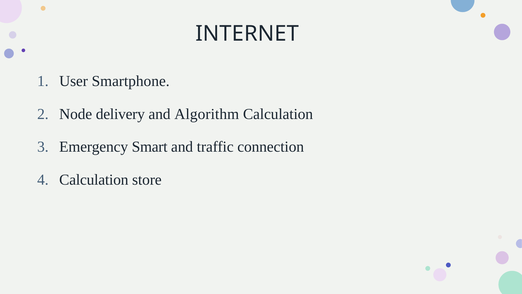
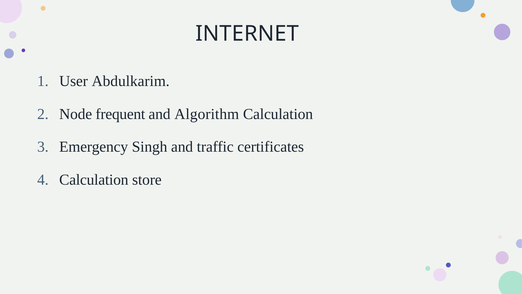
Smartphone: Smartphone -> Abdulkarim
delivery: delivery -> frequent
Smart: Smart -> Singh
connection: connection -> certificates
